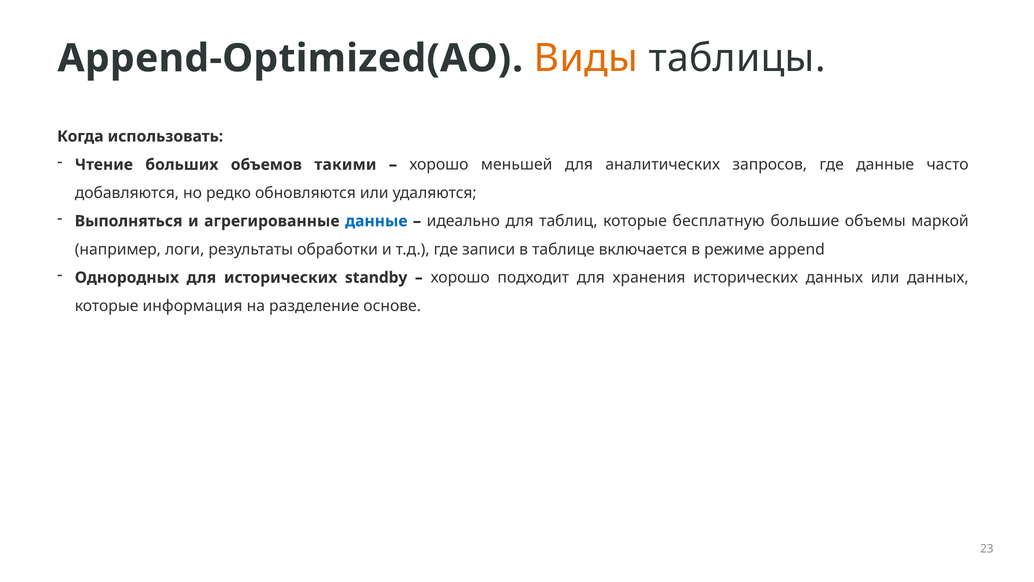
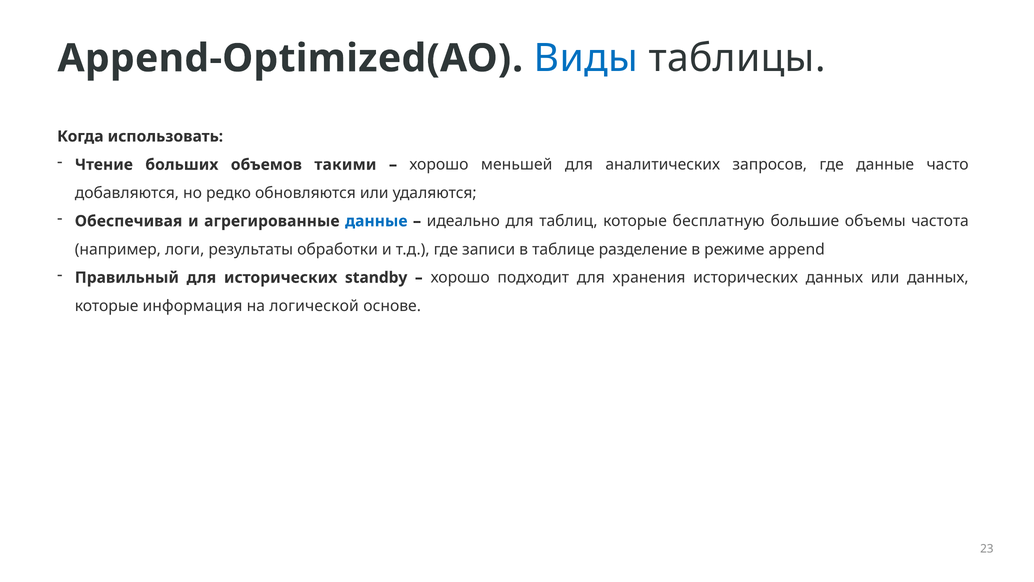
Виды colour: orange -> blue
Выполняться: Выполняться -> Обеспечивая
маркой: маркой -> частота
включается: включается -> разделение
Однородных: Однородных -> Правильный
разделение: разделение -> логической
